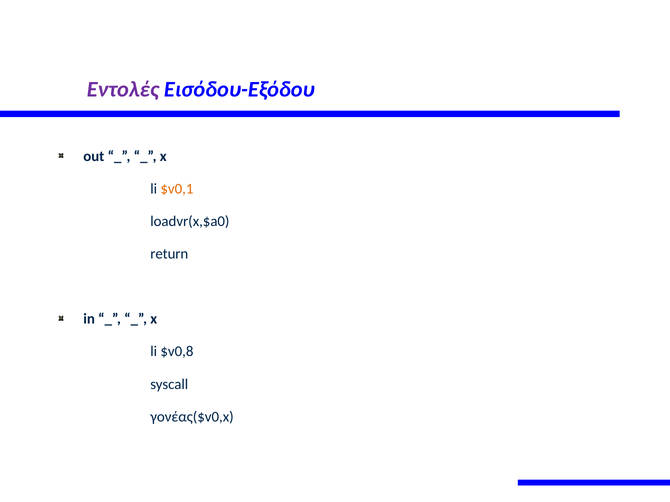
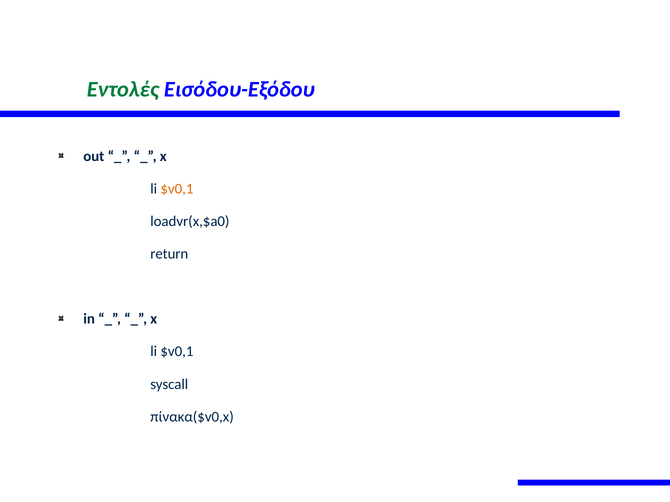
Εντολές colour: purple -> green
$v0,8 at (177, 352): $v0,8 -> $v0,1
γονέας($v0,x: γονέας($v0,x -> πίνακα($v0,x
